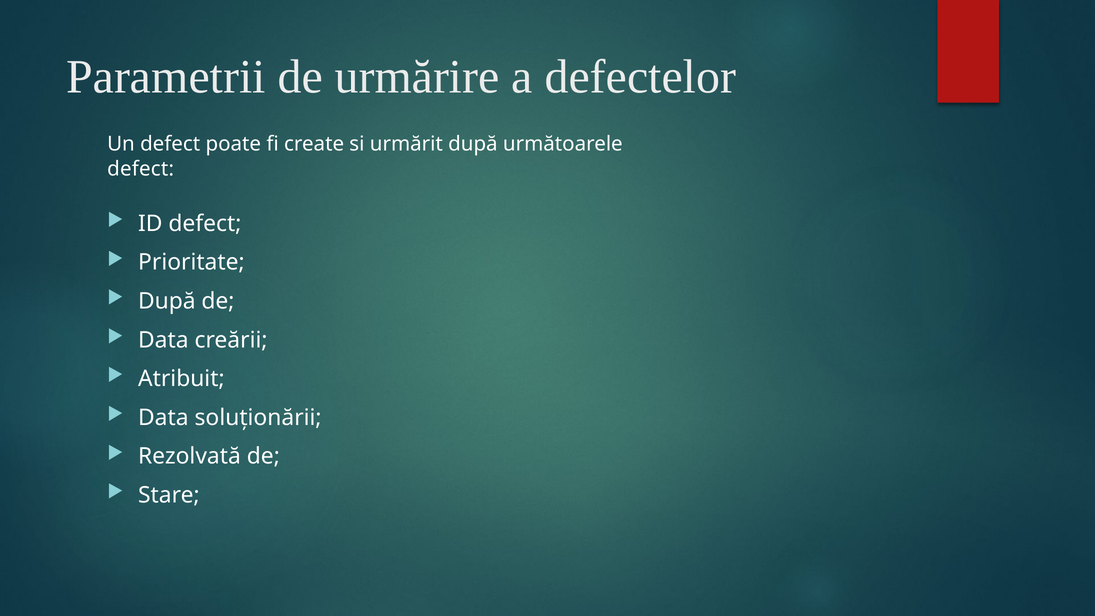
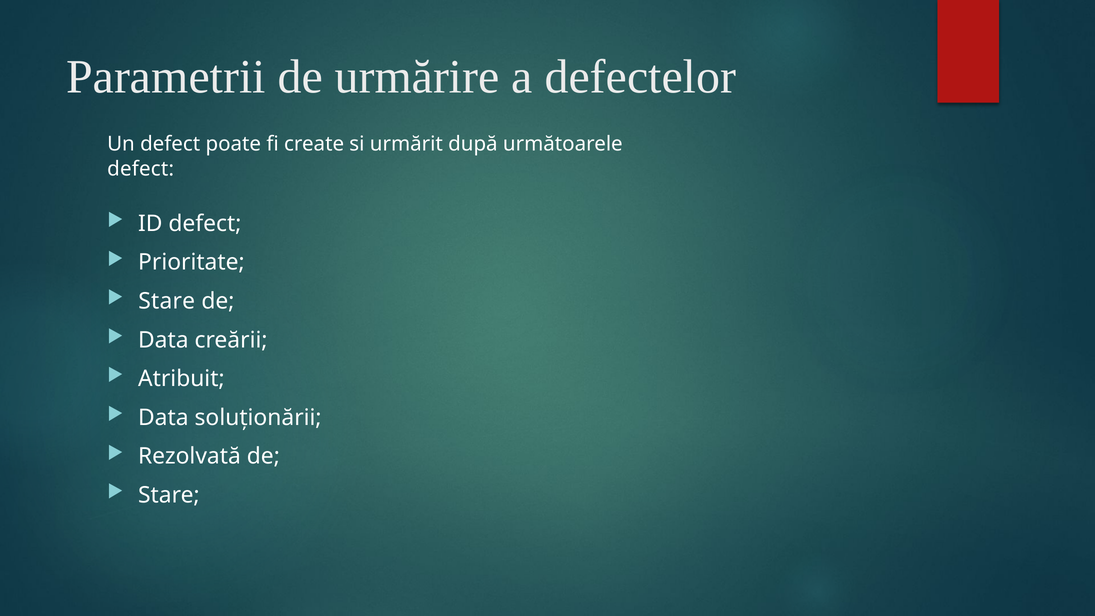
După at (167, 301): După -> Stare
